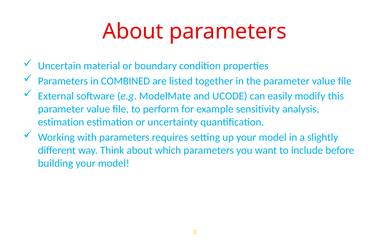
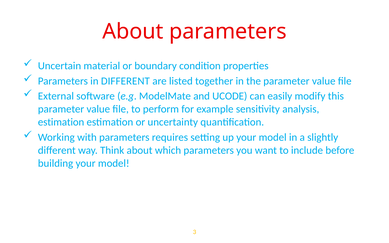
in COMBINED: COMBINED -> DIFFERENT
